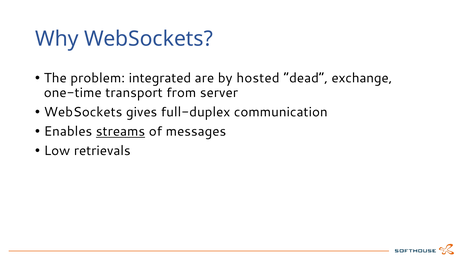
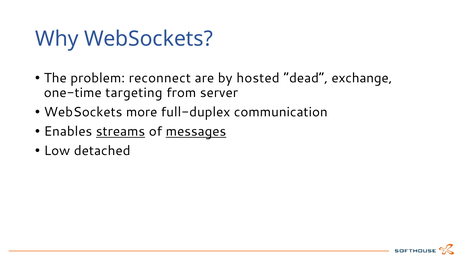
integrated: integrated -> reconnect
transport: transport -> targeting
gives: gives -> more
messages underline: none -> present
retrievals: retrievals -> detached
